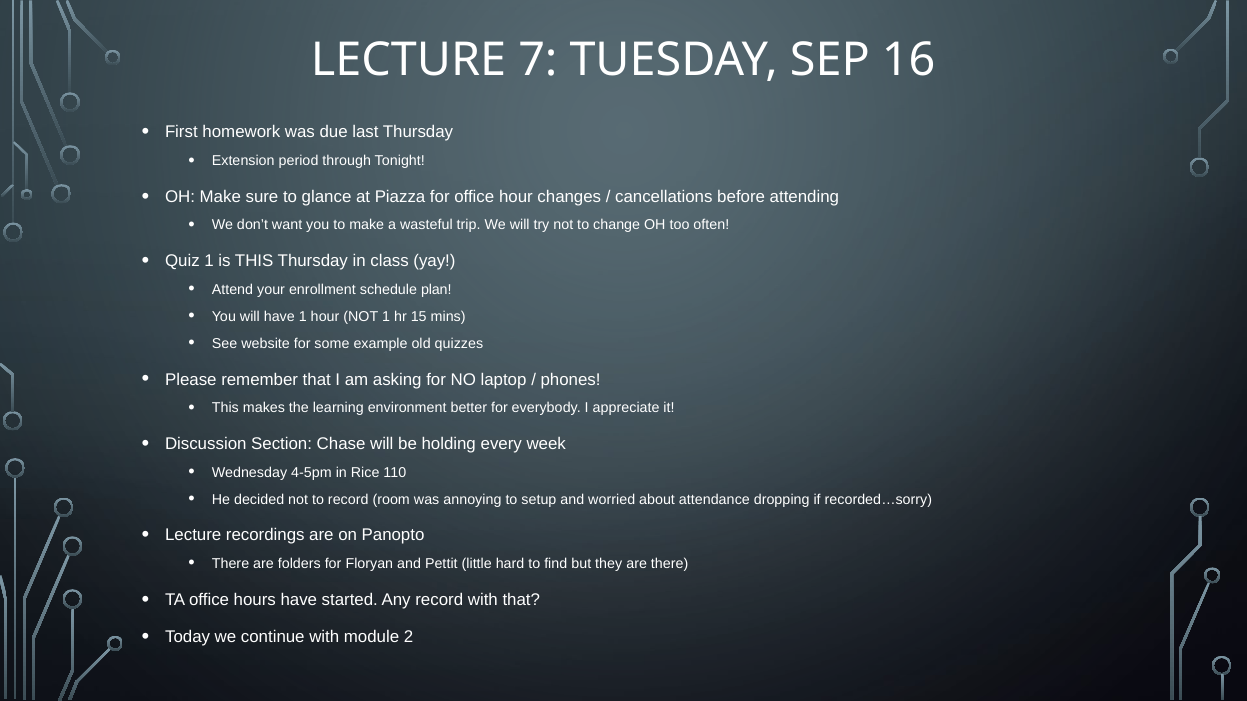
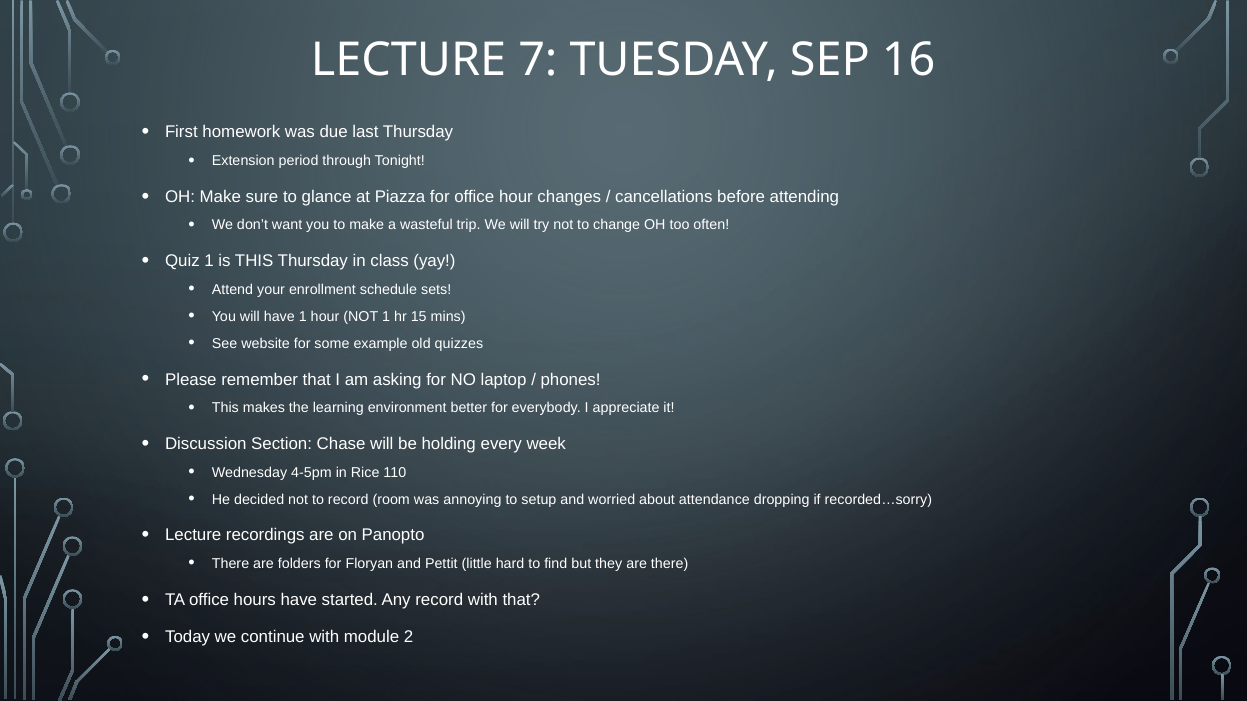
plan: plan -> sets
